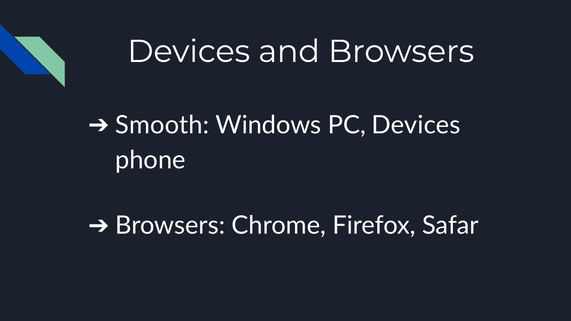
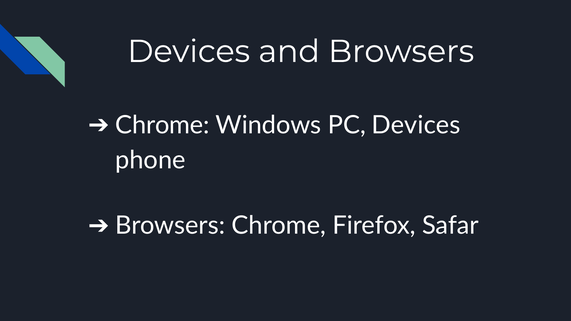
Smooth at (162, 125): Smooth -> Chrome
